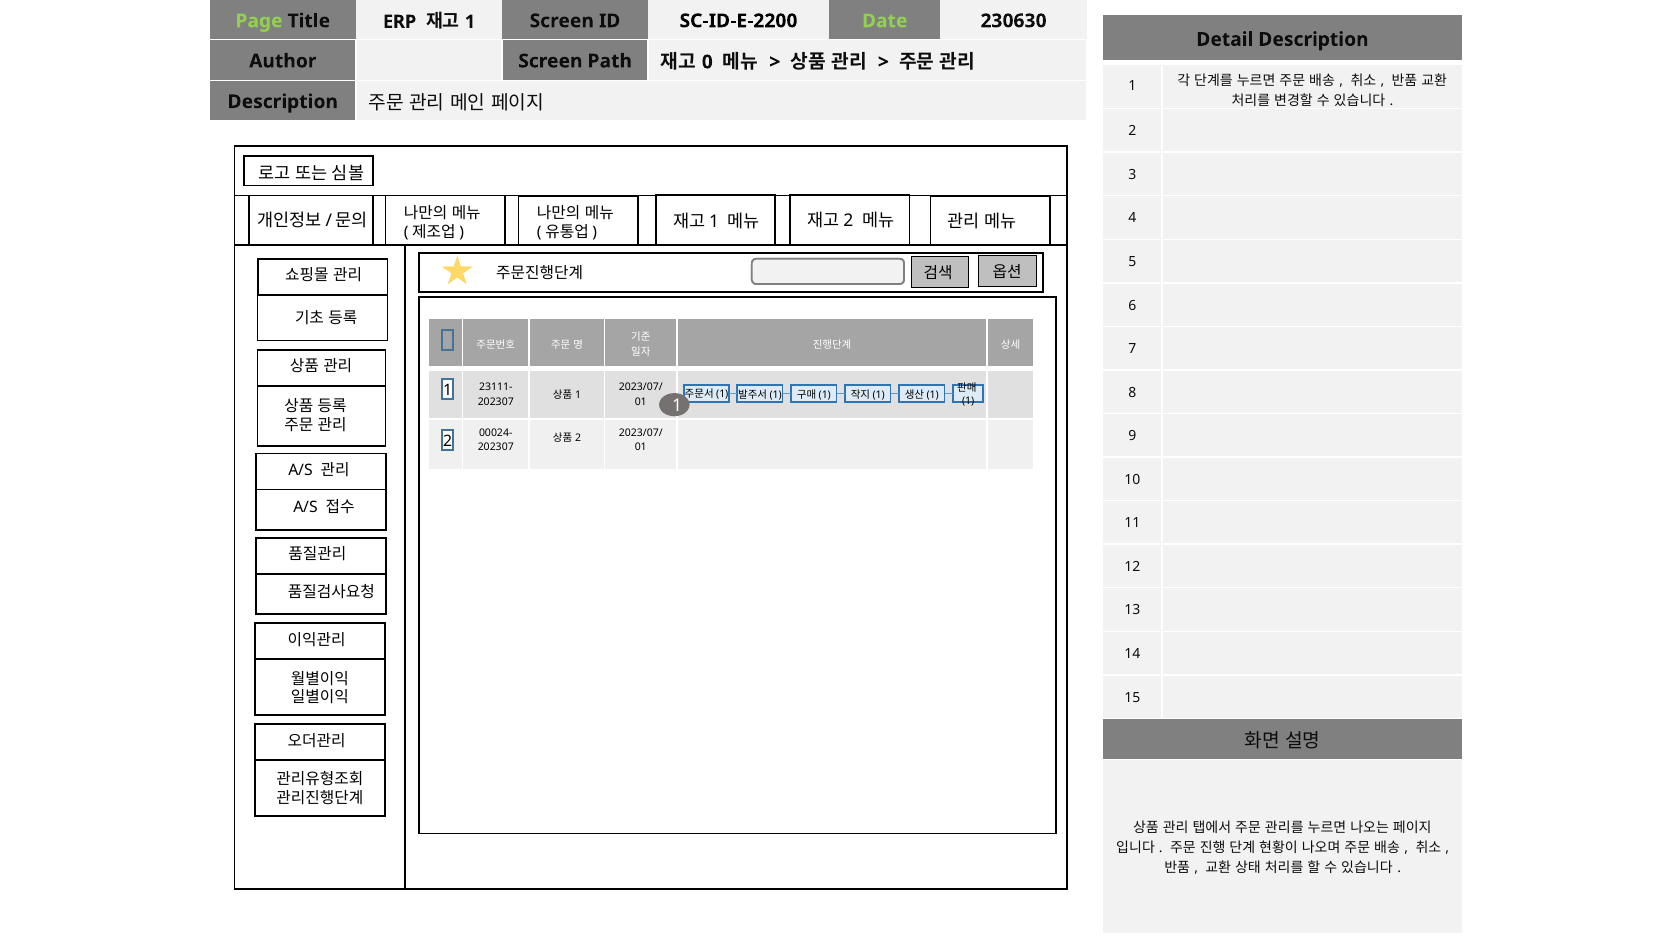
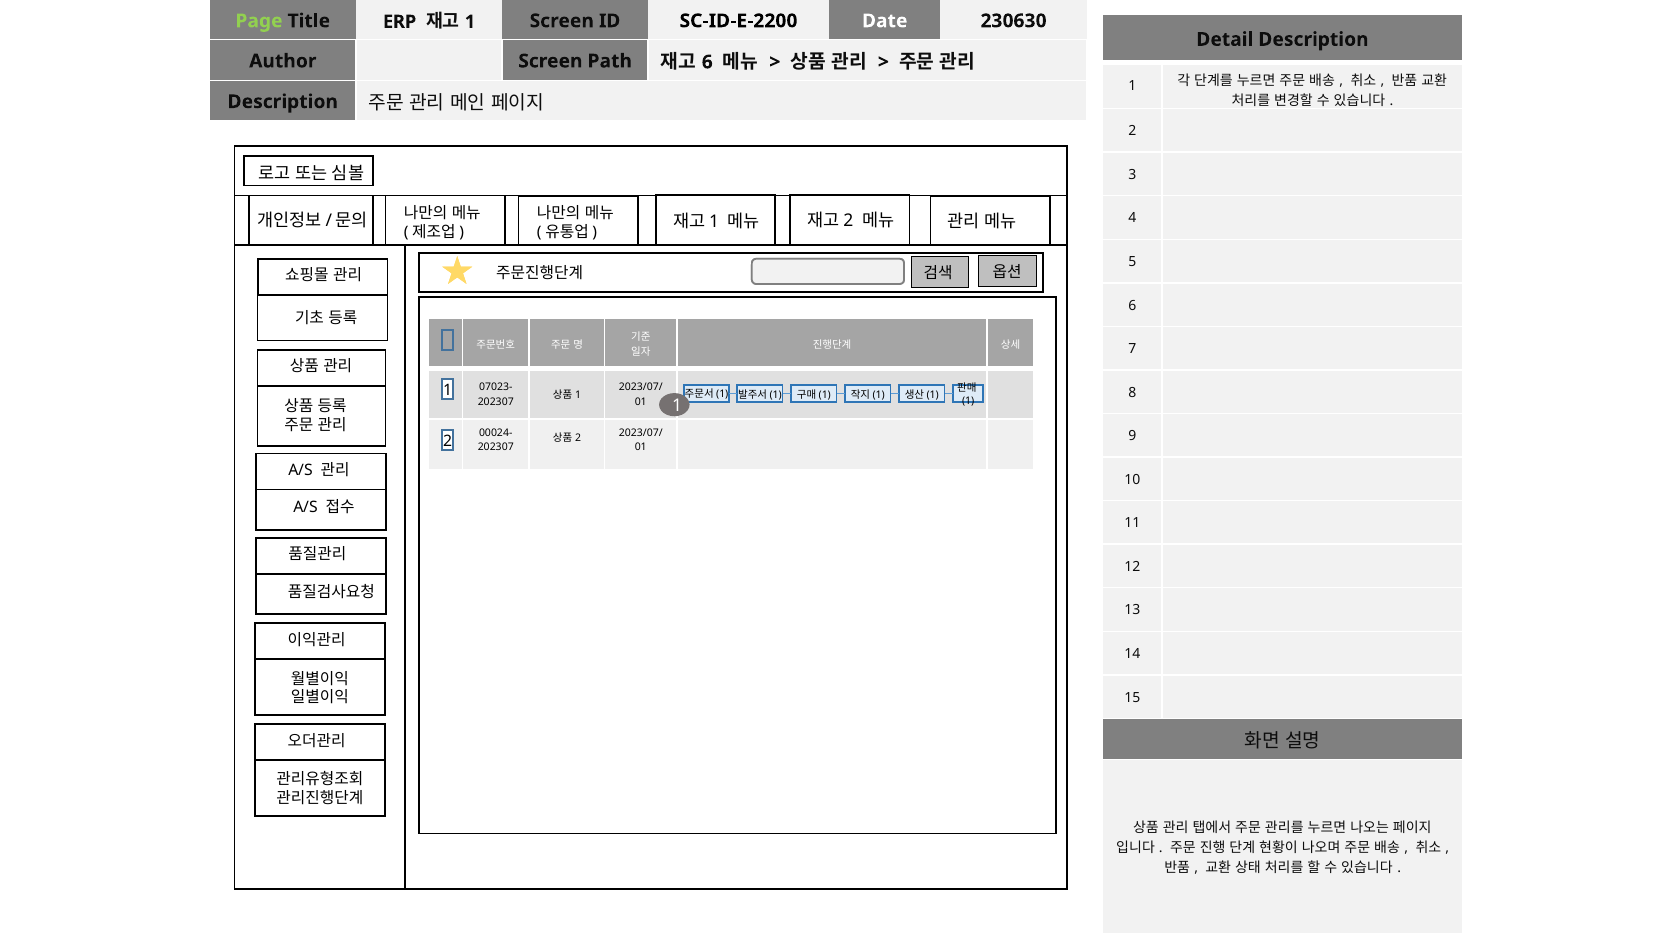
Date colour: light green -> white
0 at (707, 62): 0 -> 6
23111-: 23111- -> 07023-
